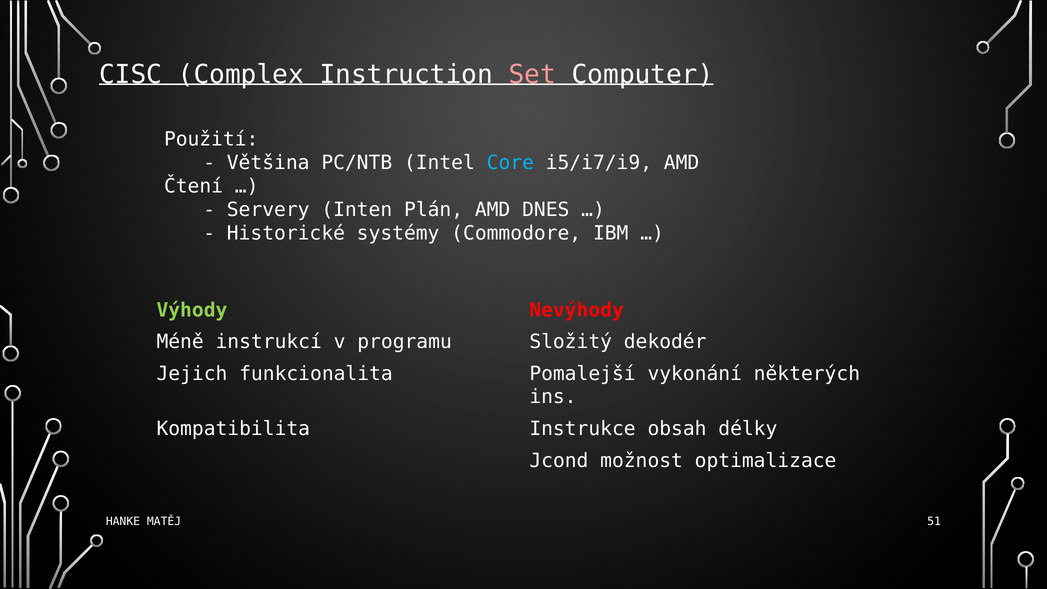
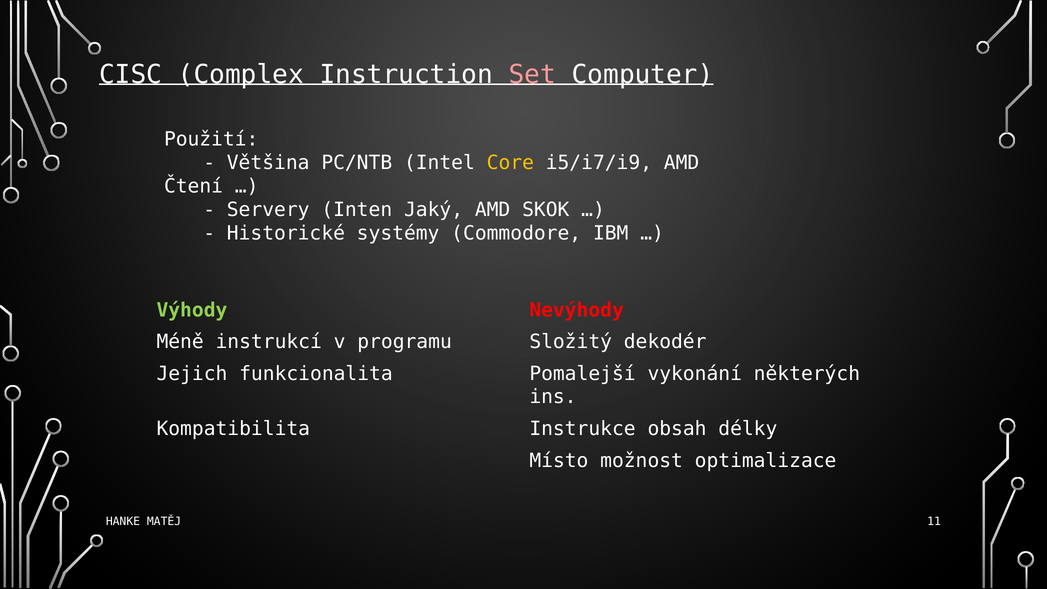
Core colour: light blue -> yellow
Plán: Plán -> Jaký
DNES: DNES -> SKOK
Jcond: Jcond -> Místo
51: 51 -> 11
